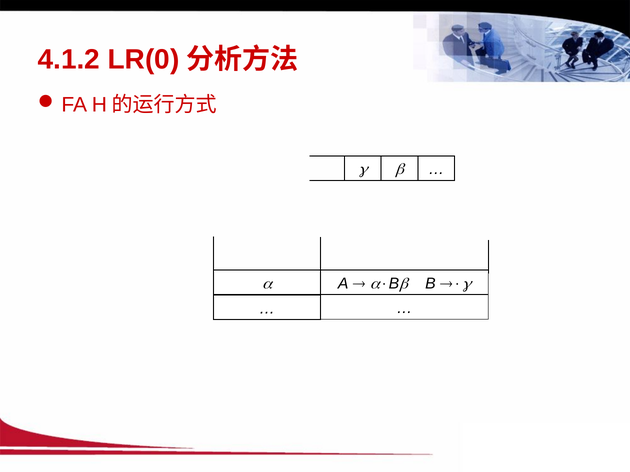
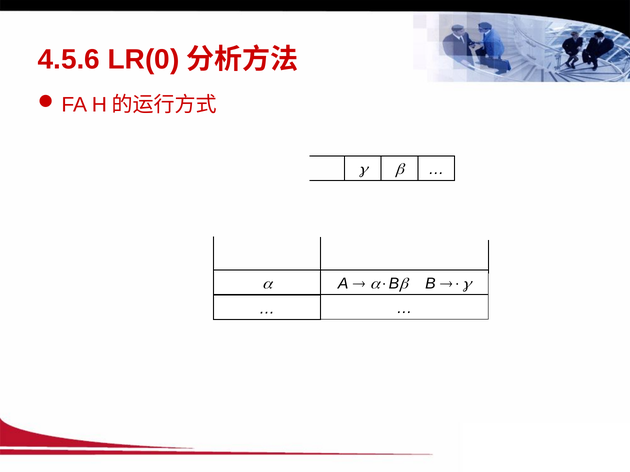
4.1.2: 4.1.2 -> 4.5.6
